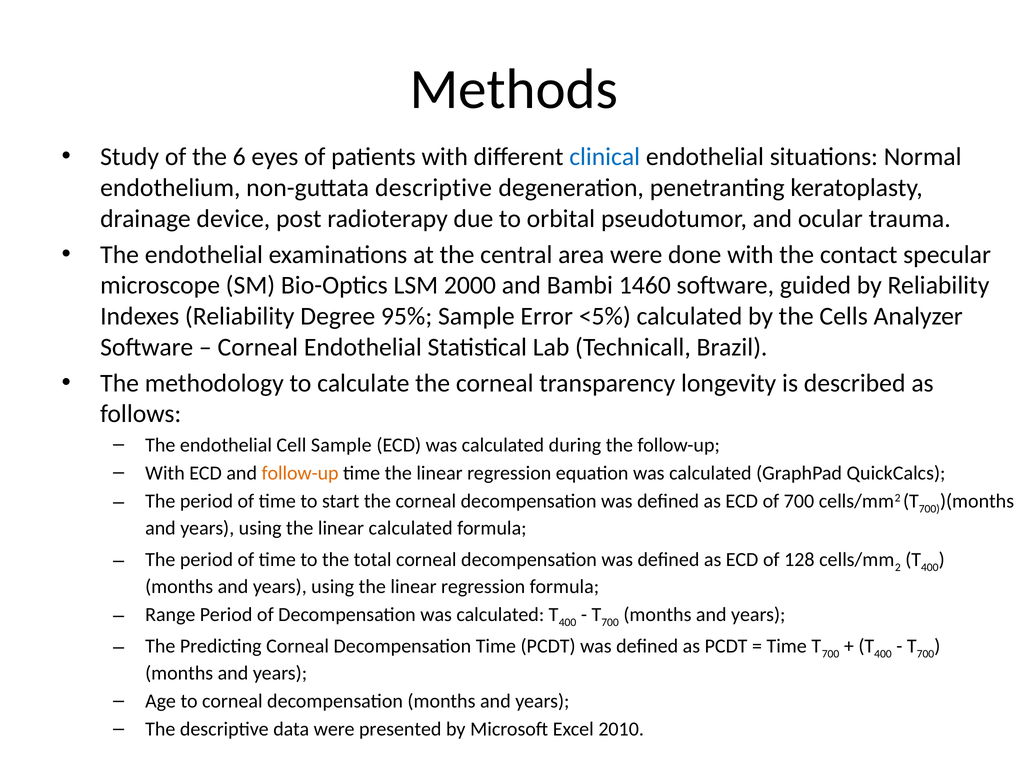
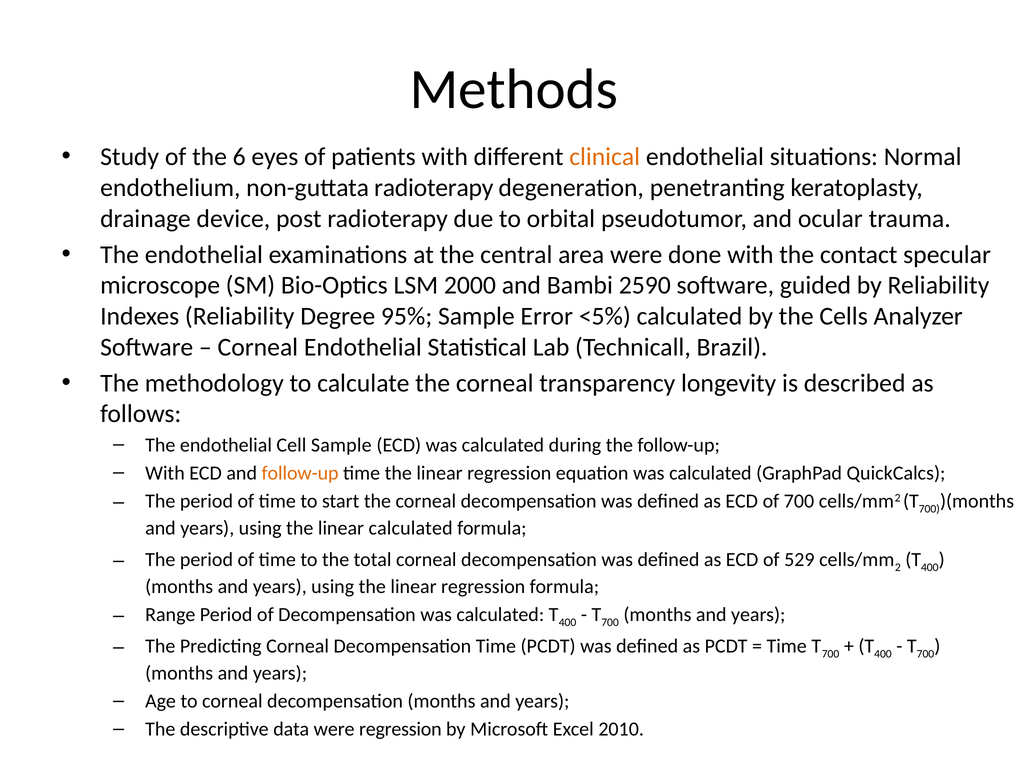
clinical colour: blue -> orange
non-guttata descriptive: descriptive -> radioterapy
1460: 1460 -> 2590
128: 128 -> 529
were presented: presented -> regression
